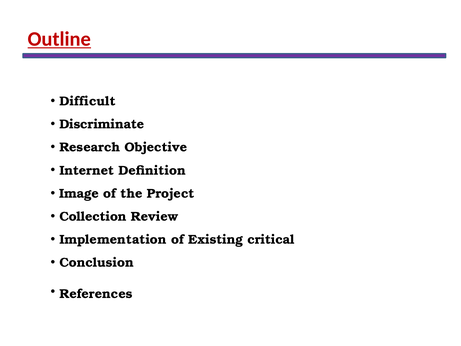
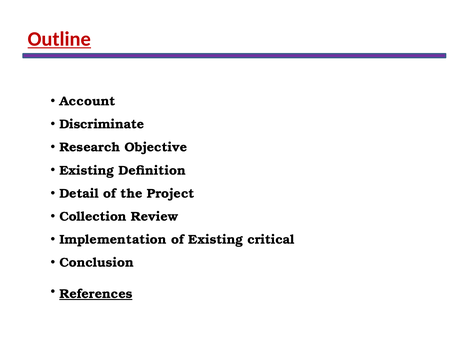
Difficult: Difficult -> Account
Internet at (87, 170): Internet -> Existing
Image: Image -> Detail
References underline: none -> present
